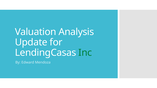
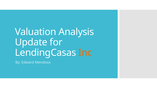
Inc colour: green -> orange
